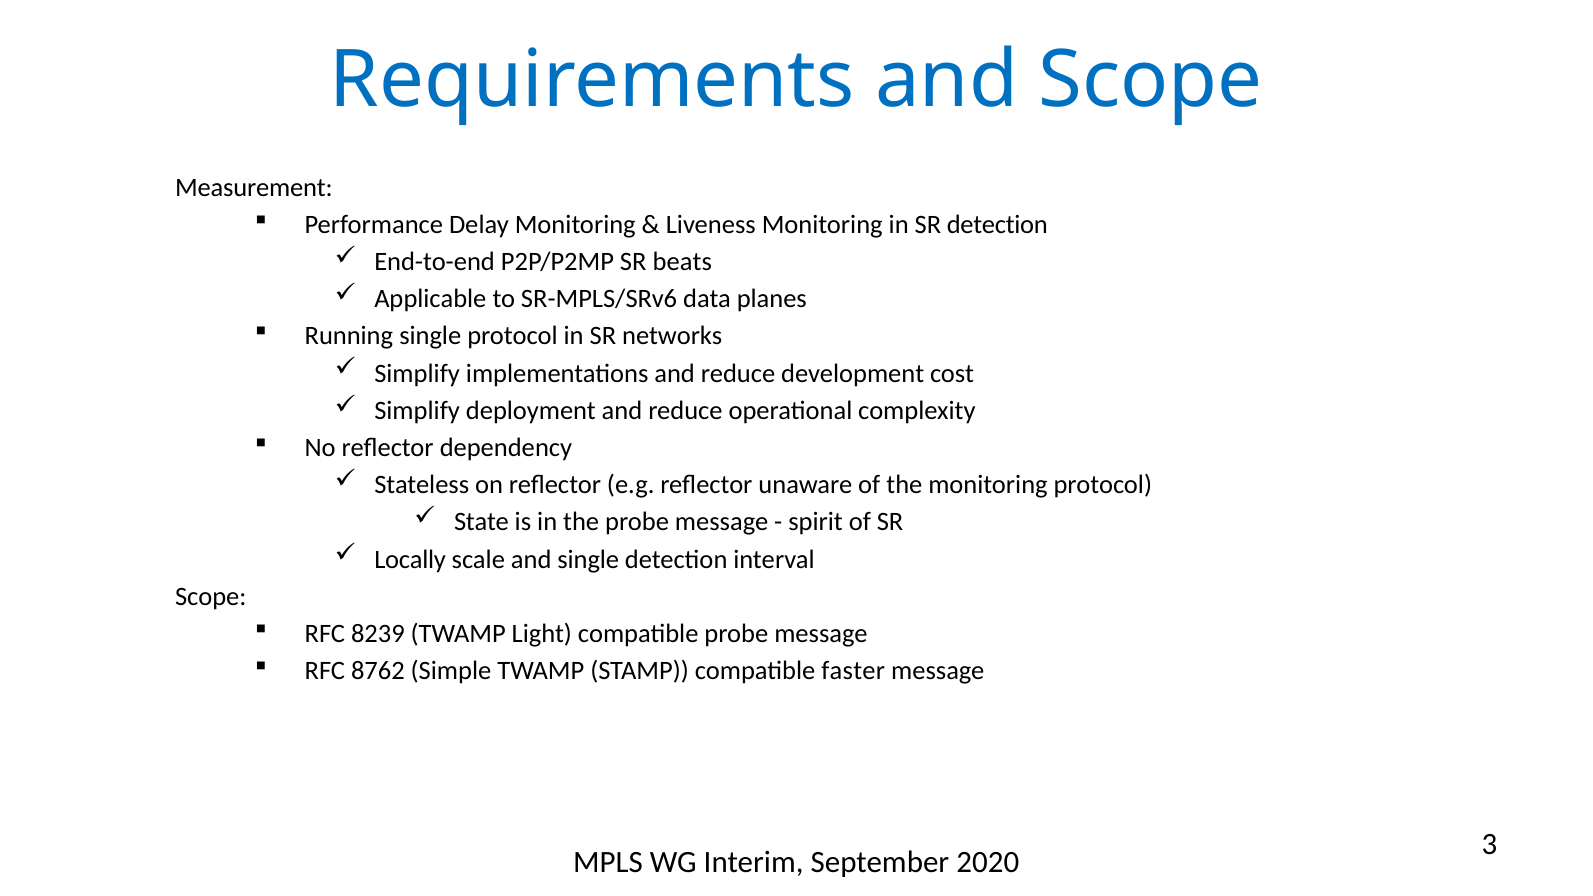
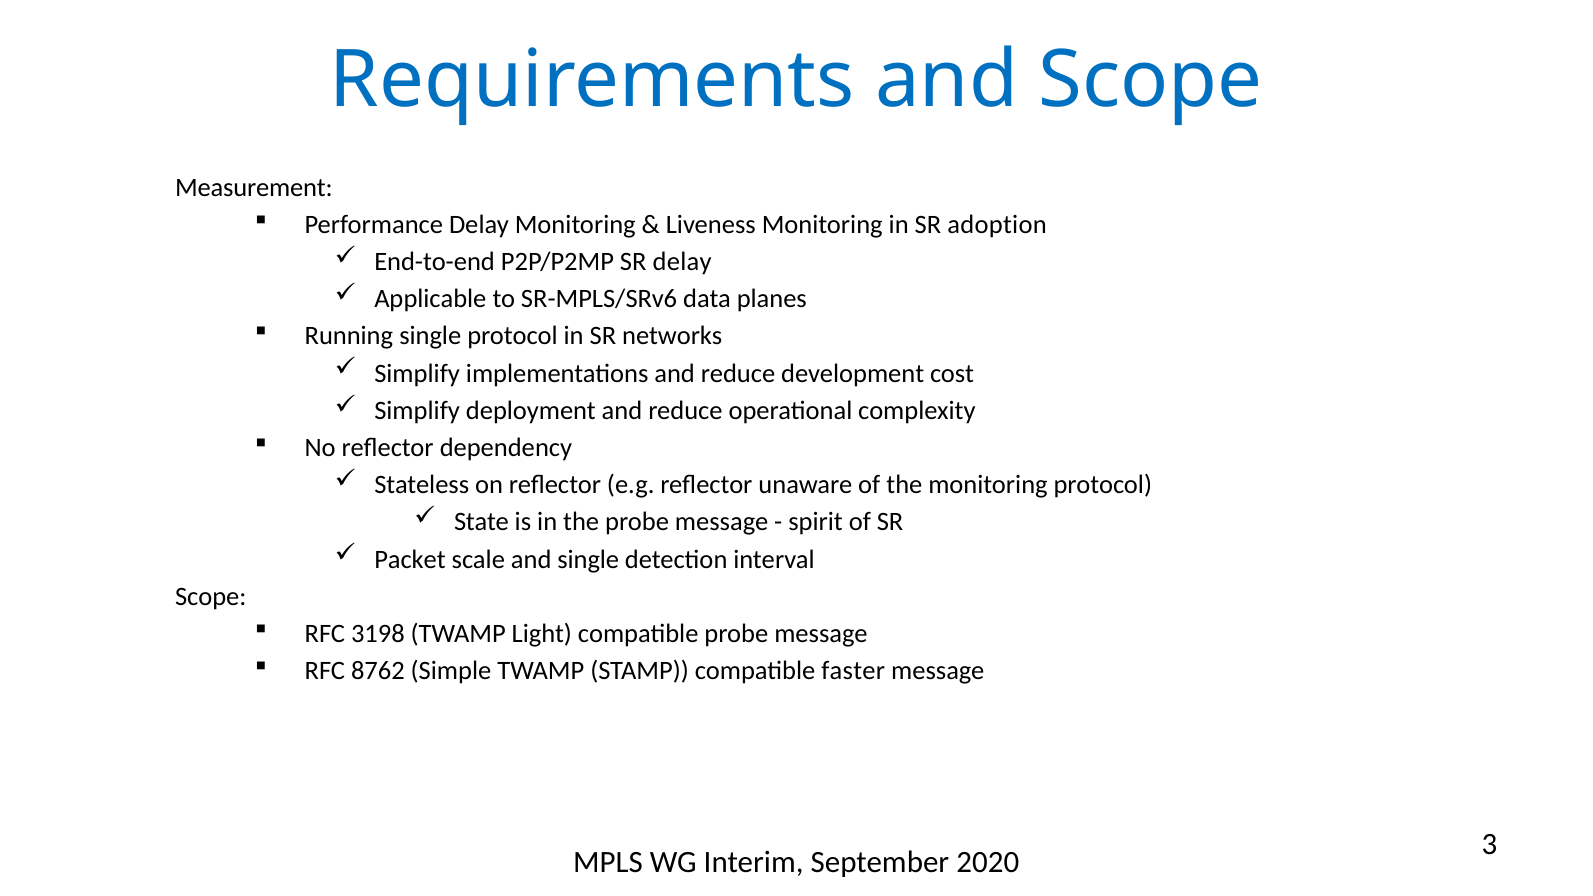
SR detection: detection -> adoption
SR beats: beats -> delay
Locally: Locally -> Packet
8239: 8239 -> 3198
